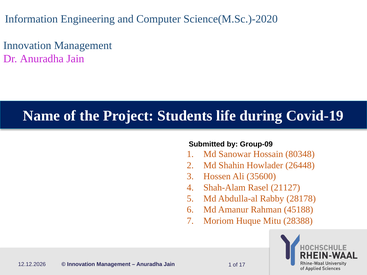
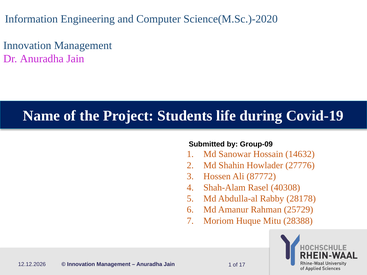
80348: 80348 -> 14632
26448: 26448 -> 27776
35600: 35600 -> 87772
21127: 21127 -> 40308
45188: 45188 -> 25729
